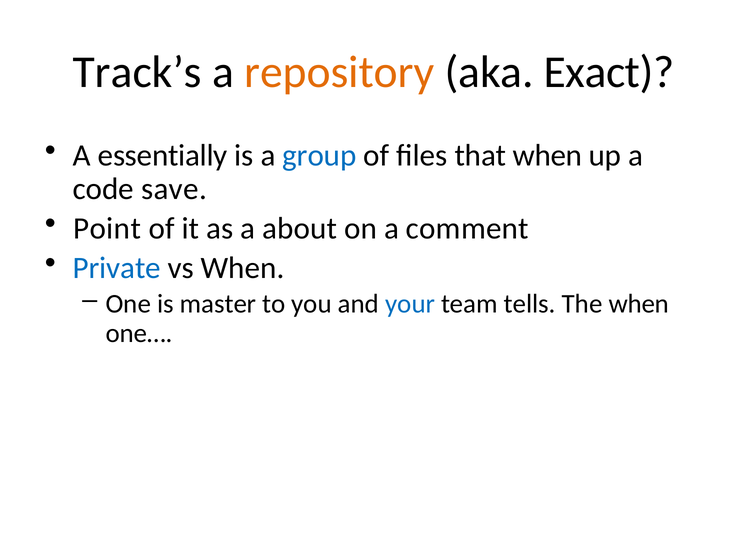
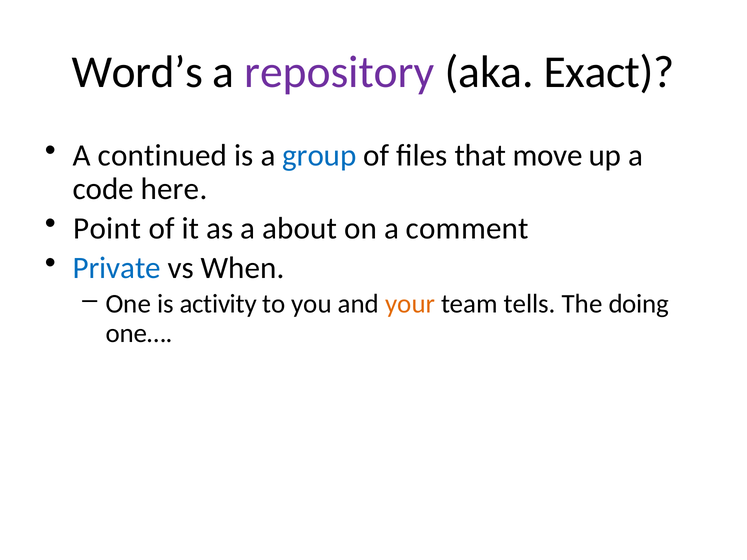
Track’s: Track’s -> Word’s
repository colour: orange -> purple
essentially: essentially -> continued
that when: when -> move
save: save -> here
master: master -> activity
your colour: blue -> orange
The when: when -> doing
